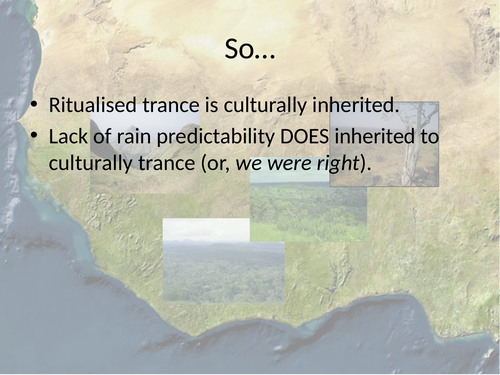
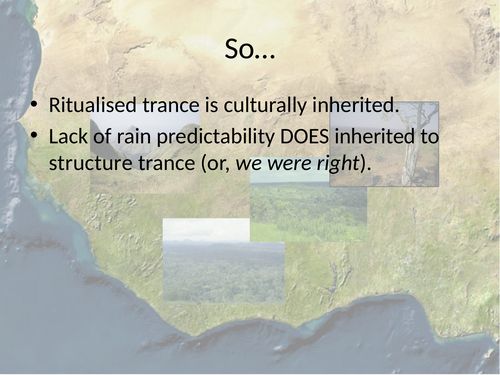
culturally at (91, 163): culturally -> structure
